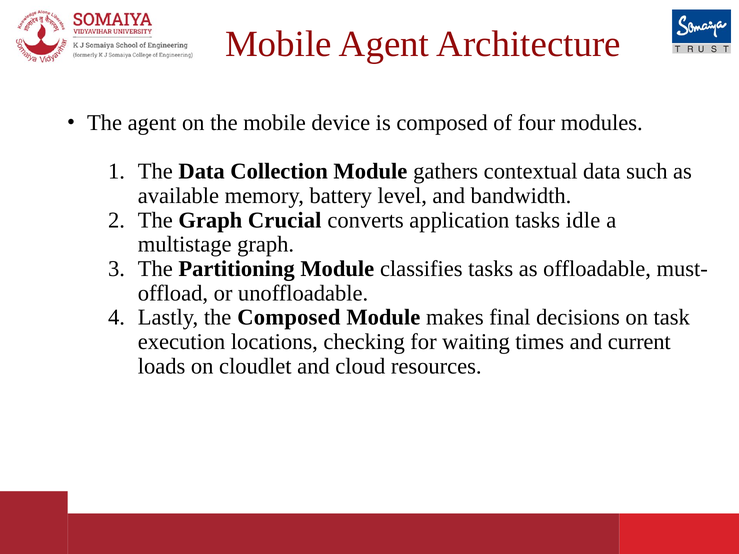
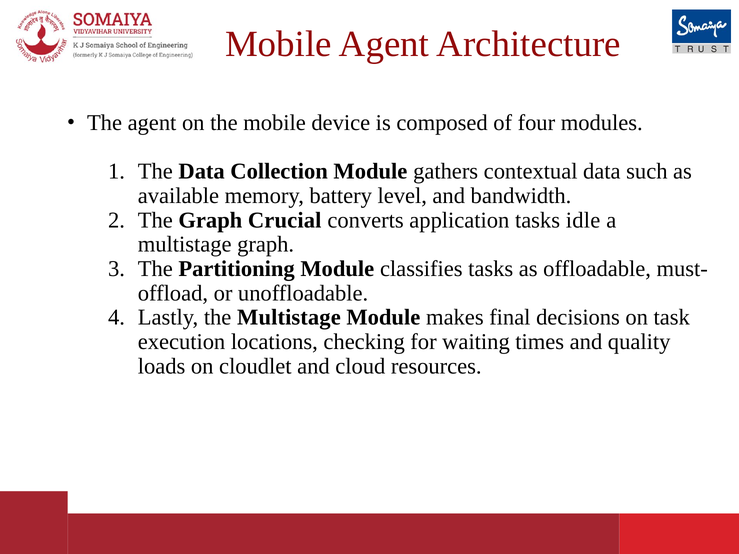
the Composed: Composed -> Multistage
current: current -> quality
